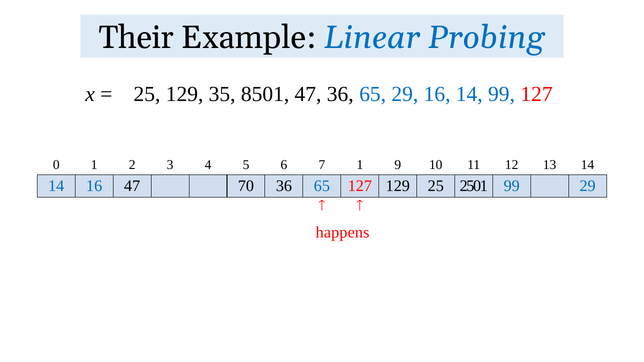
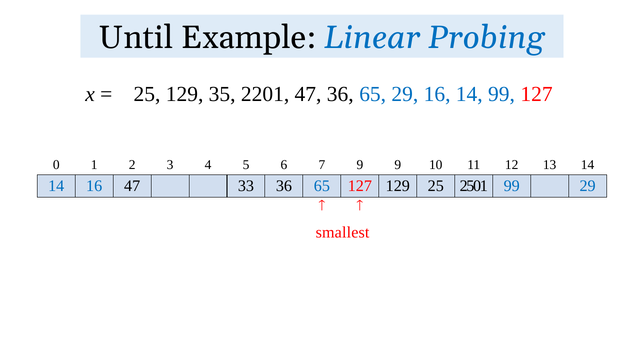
Their: Their -> Until
8501: 8501 -> 2201
7 1: 1 -> 9
70: 70 -> 33
happens: happens -> smallest
